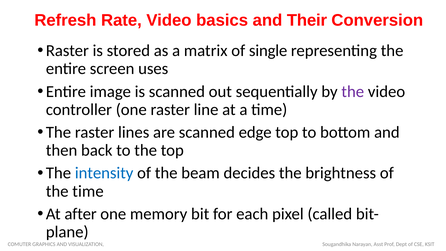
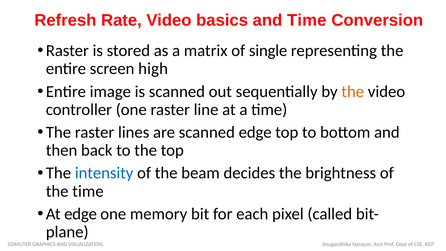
and Their: Their -> Time
uses: uses -> high
the at (353, 91) colour: purple -> orange
At after: after -> edge
